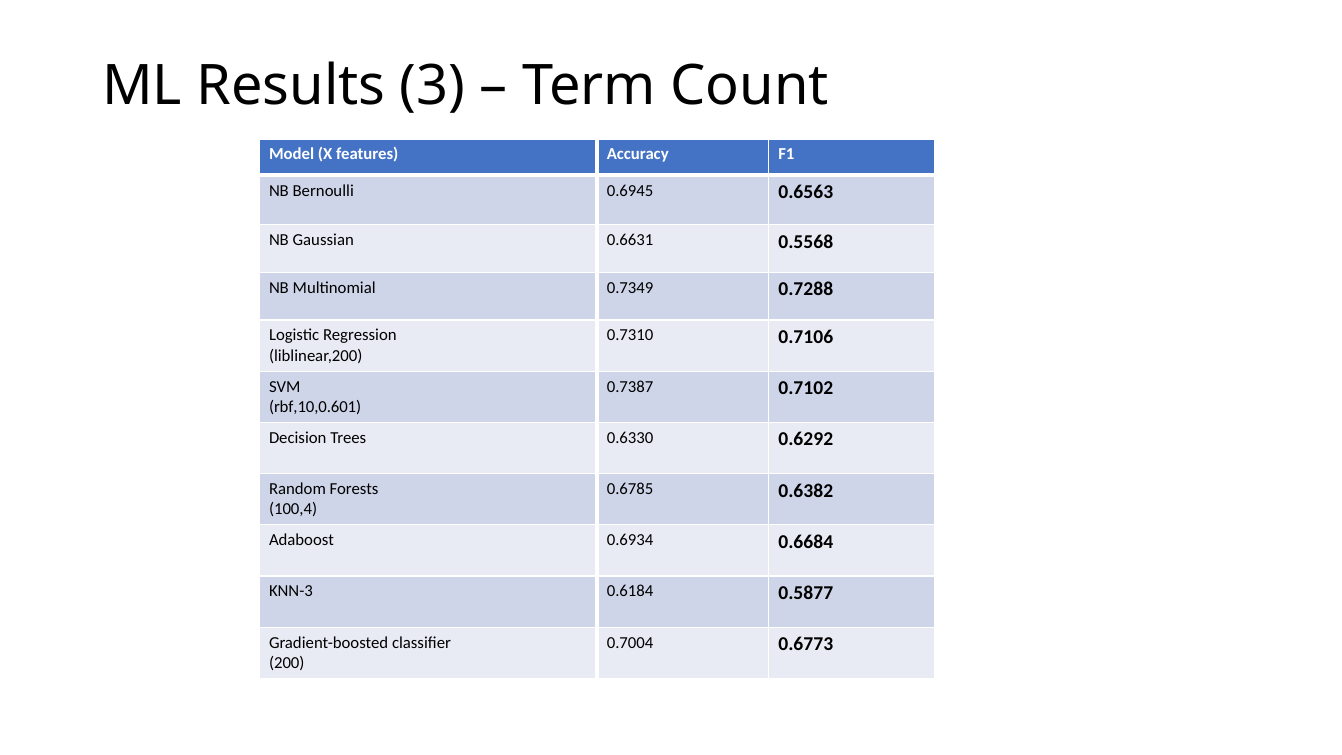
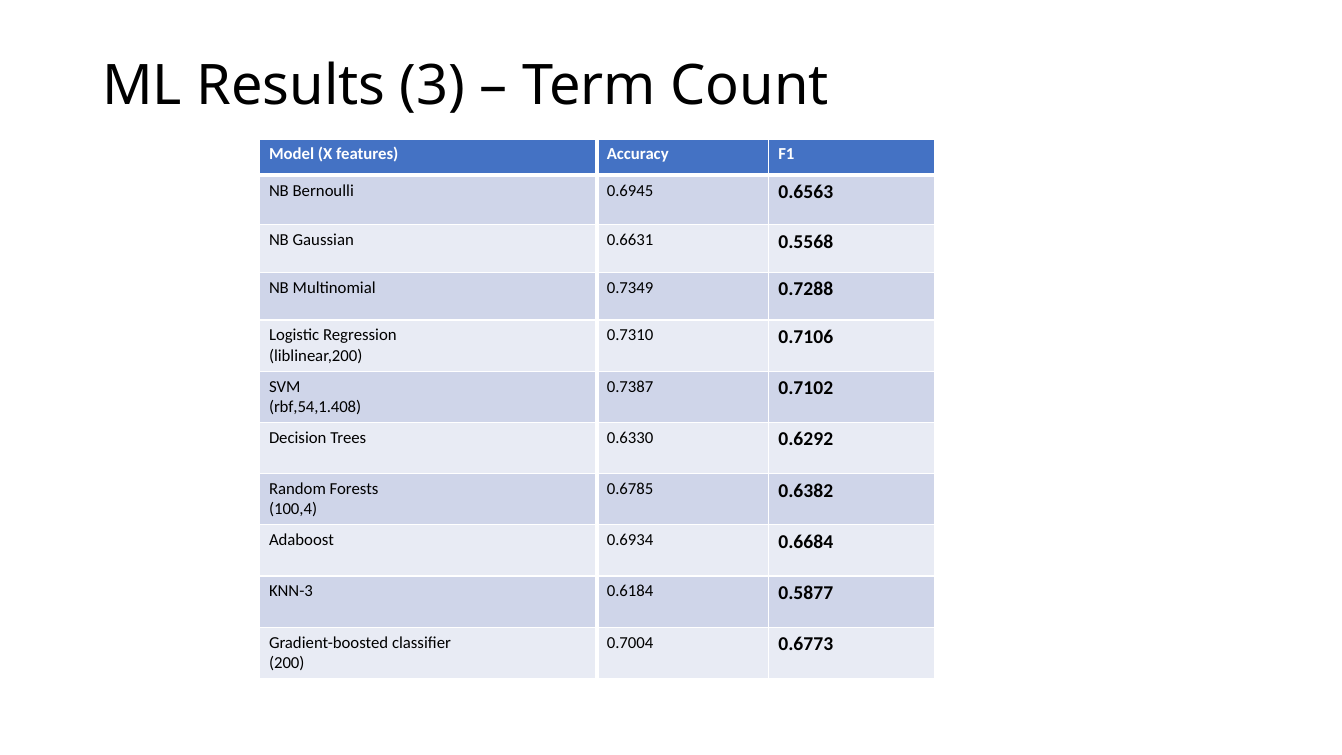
rbf,10,0.601: rbf,10,0.601 -> rbf,54,1.408
